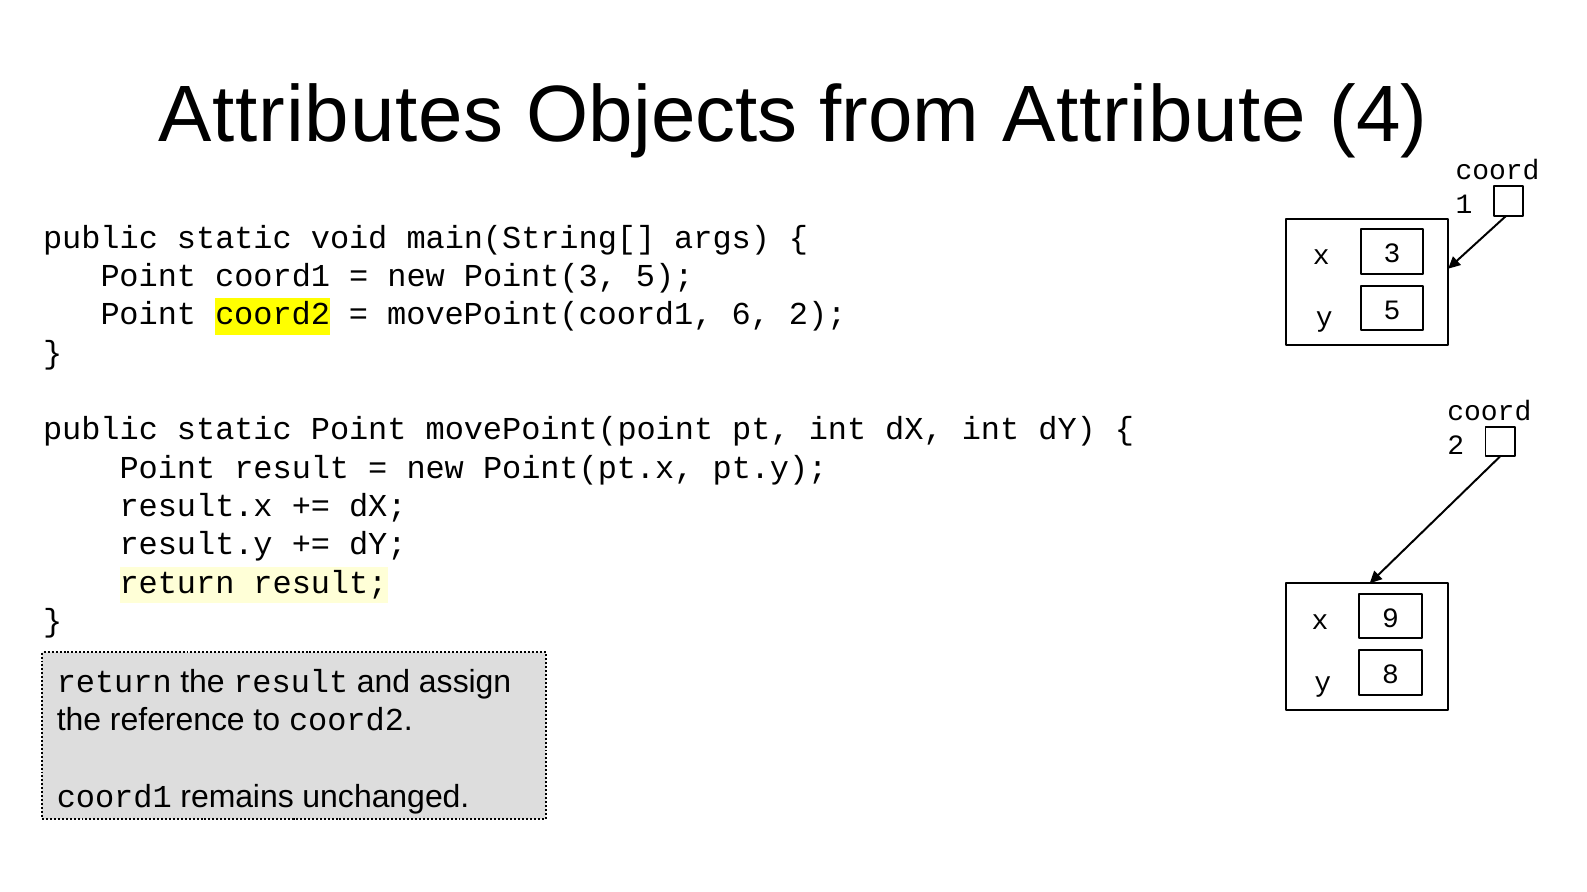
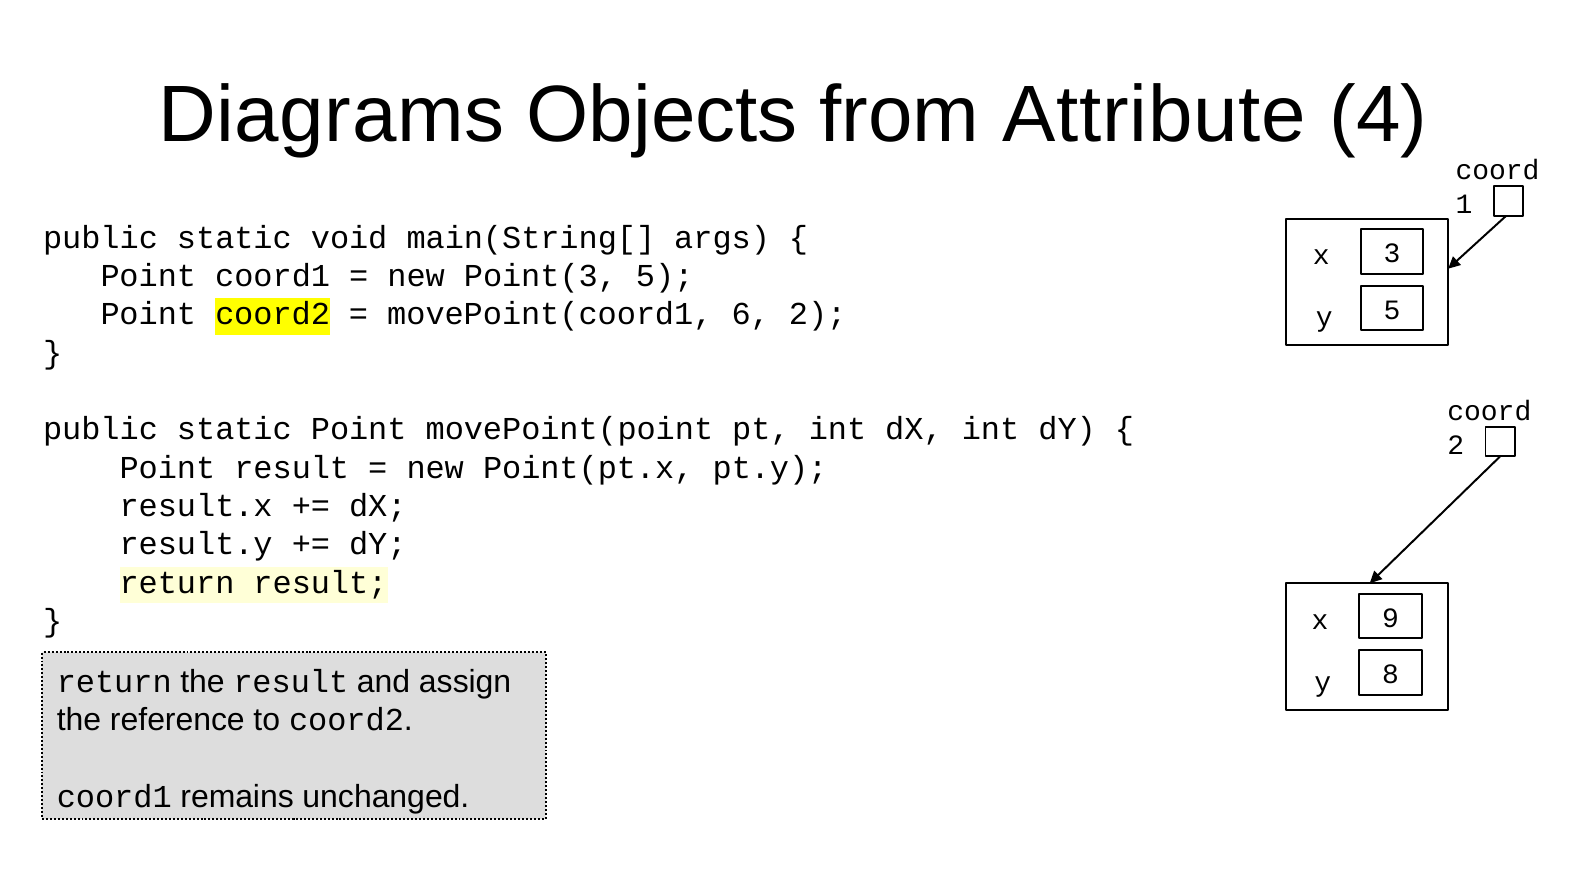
Attributes: Attributes -> Diagrams
